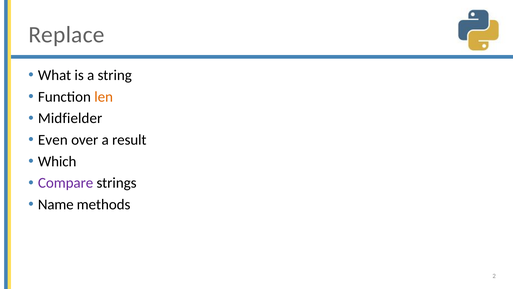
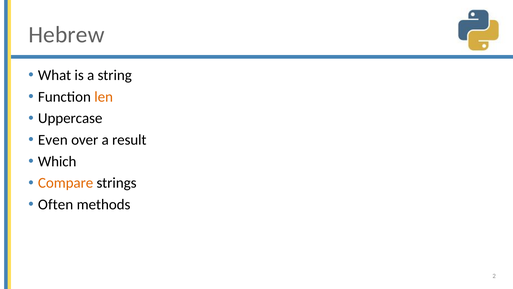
Replace: Replace -> Hebrew
Midfielder: Midfielder -> Uppercase
Compare colour: purple -> orange
Name: Name -> Often
